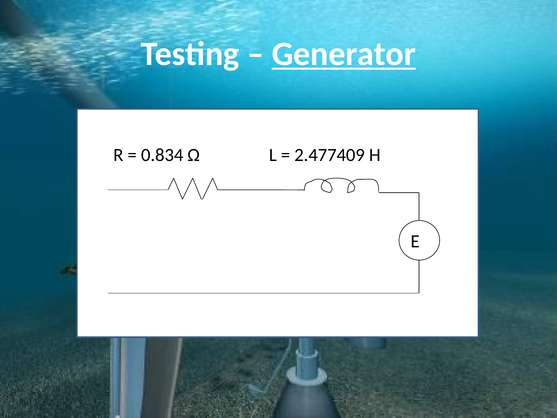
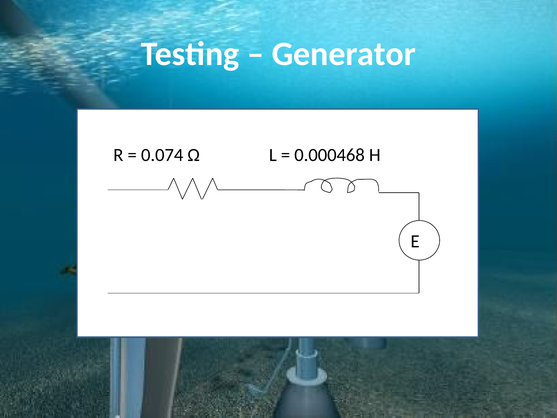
Generator underline: present -> none
0.834: 0.834 -> 0.074
2.477409: 2.477409 -> 0.000468
